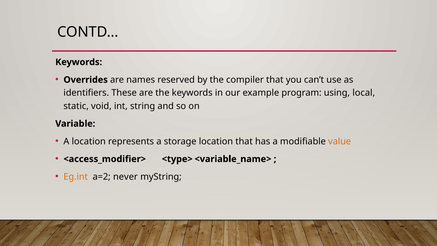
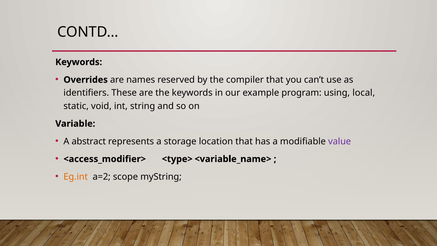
A location: location -> abstract
value colour: orange -> purple
never: never -> scope
